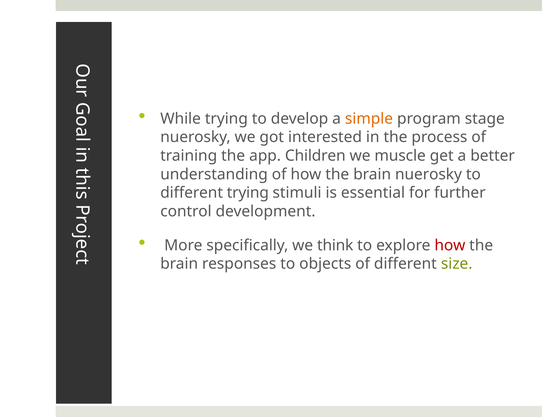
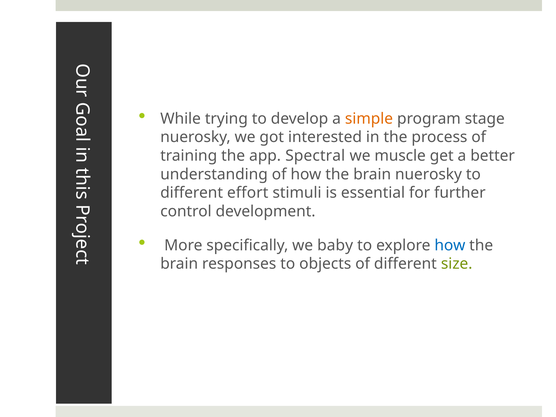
Children: Children -> Spectral
different trying: trying -> effort
think: think -> baby
how at (450, 245) colour: red -> blue
